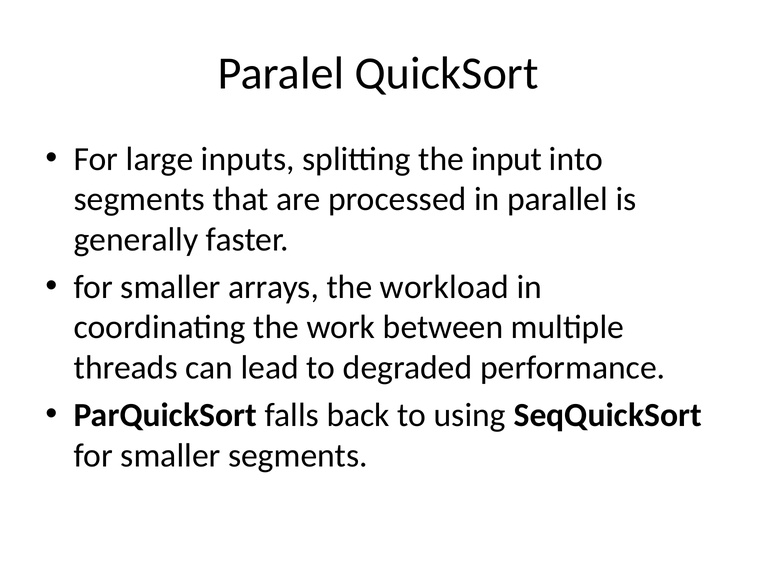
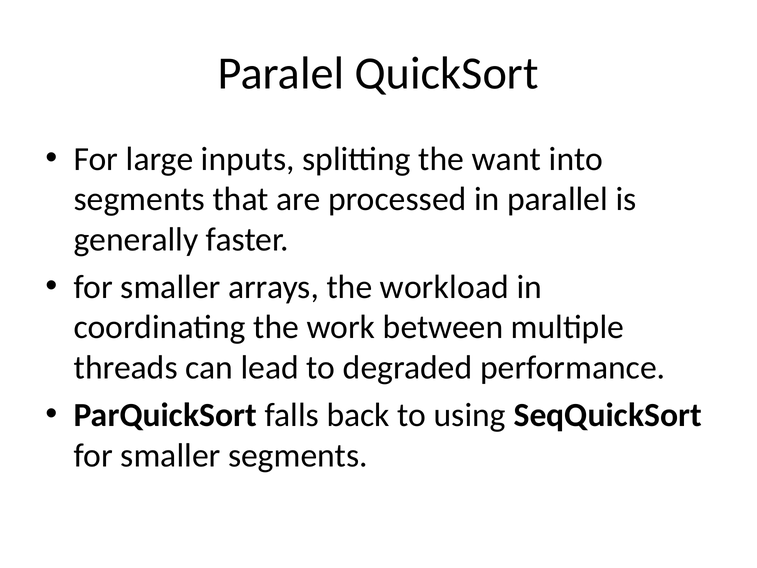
input: input -> want
